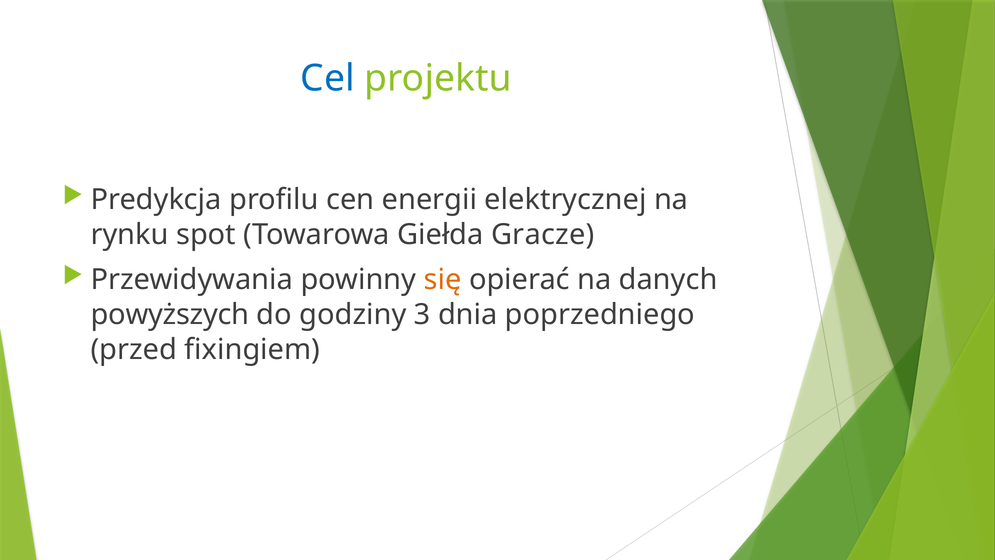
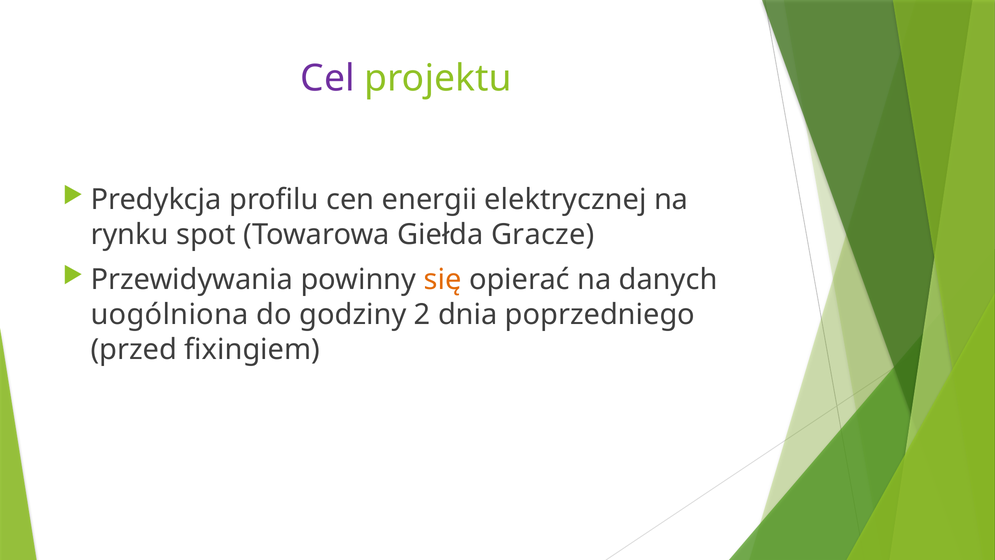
Cel colour: blue -> purple
powyższych: powyższych -> uogólniona
3: 3 -> 2
